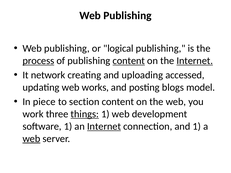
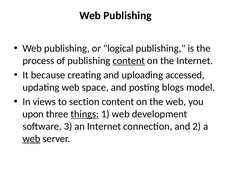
process underline: present -> none
Internet at (195, 61) underline: present -> none
network: network -> because
works: works -> space
piece: piece -> views
work: work -> upon
software 1: 1 -> 3
Internet at (104, 127) underline: present -> none
and 1: 1 -> 2
